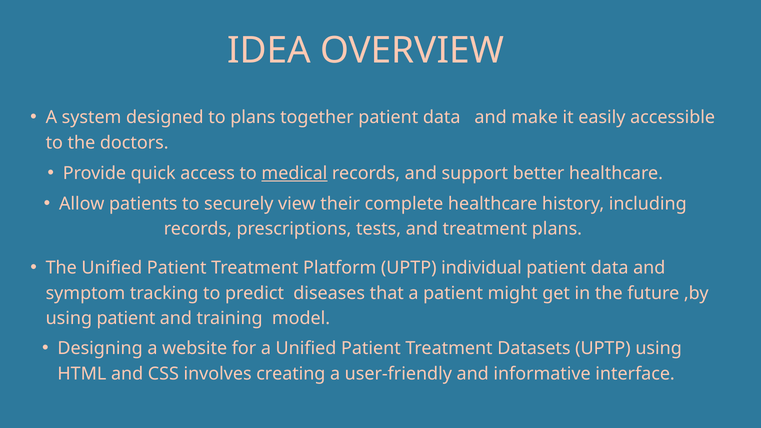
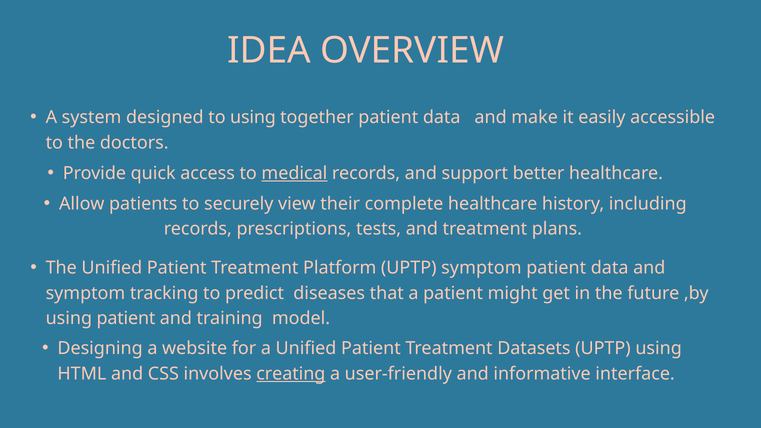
to plans: plans -> using
UPTP individual: individual -> symptom
creating underline: none -> present
